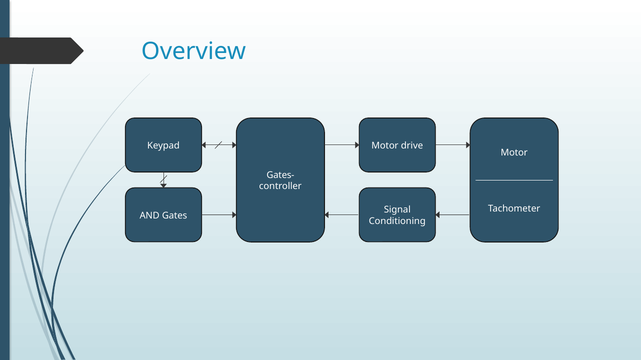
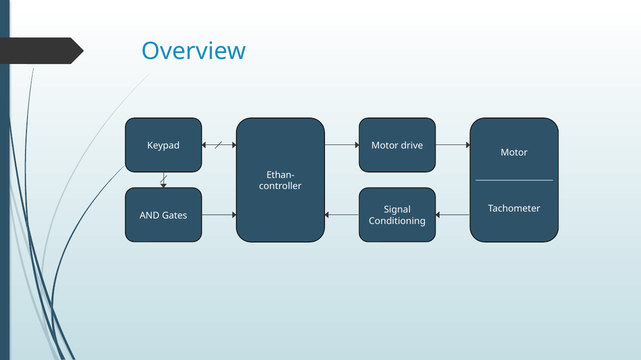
Gates-: Gates- -> Ethan-
